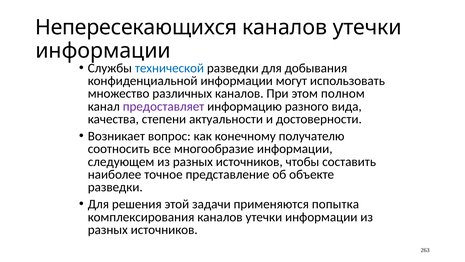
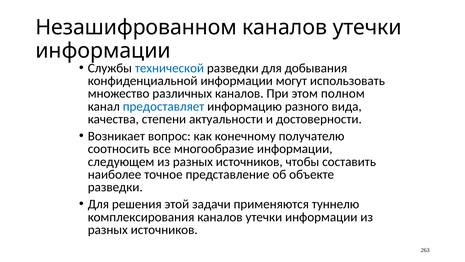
Непересекающихся: Непересекающихся -> Незашифрованном
предоставляет colour: purple -> blue
попытка: попытка -> туннелю
